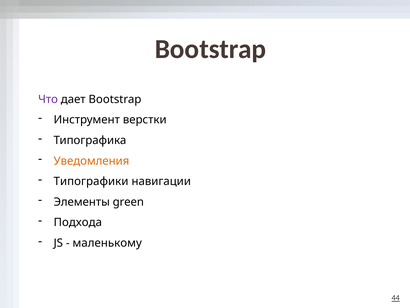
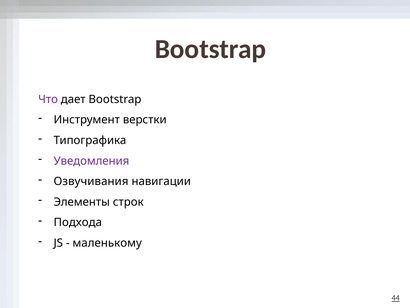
Уведомления colour: orange -> purple
Типографики: Типографики -> Озвучивания
green: green -> строк
